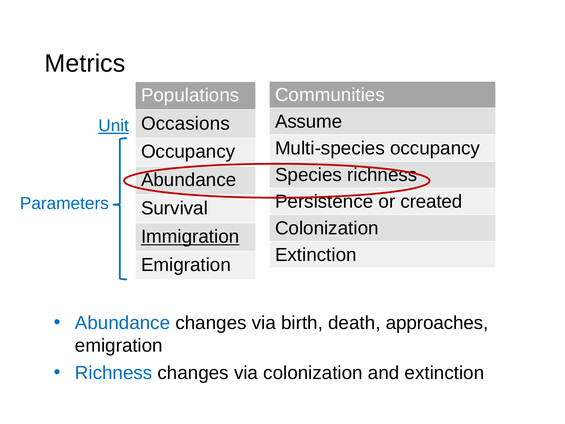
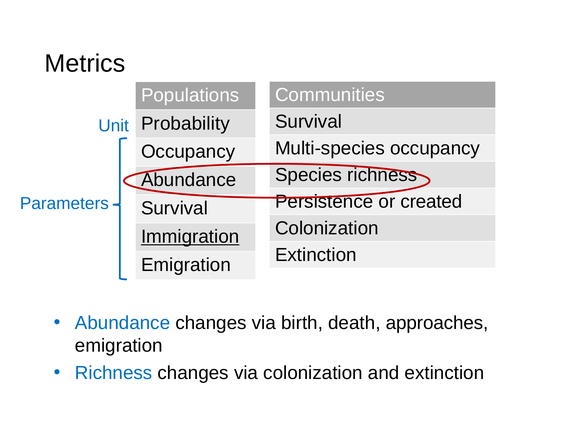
Assume at (309, 122): Assume -> Survival
Occasions: Occasions -> Probability
Unit underline: present -> none
